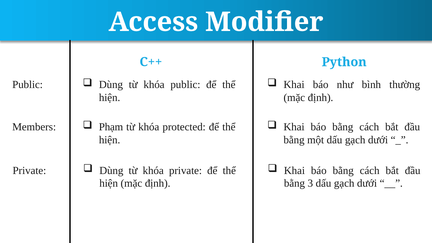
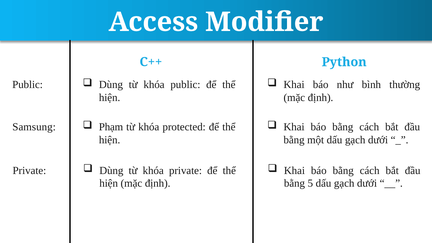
Members: Members -> Samsung
3: 3 -> 5
